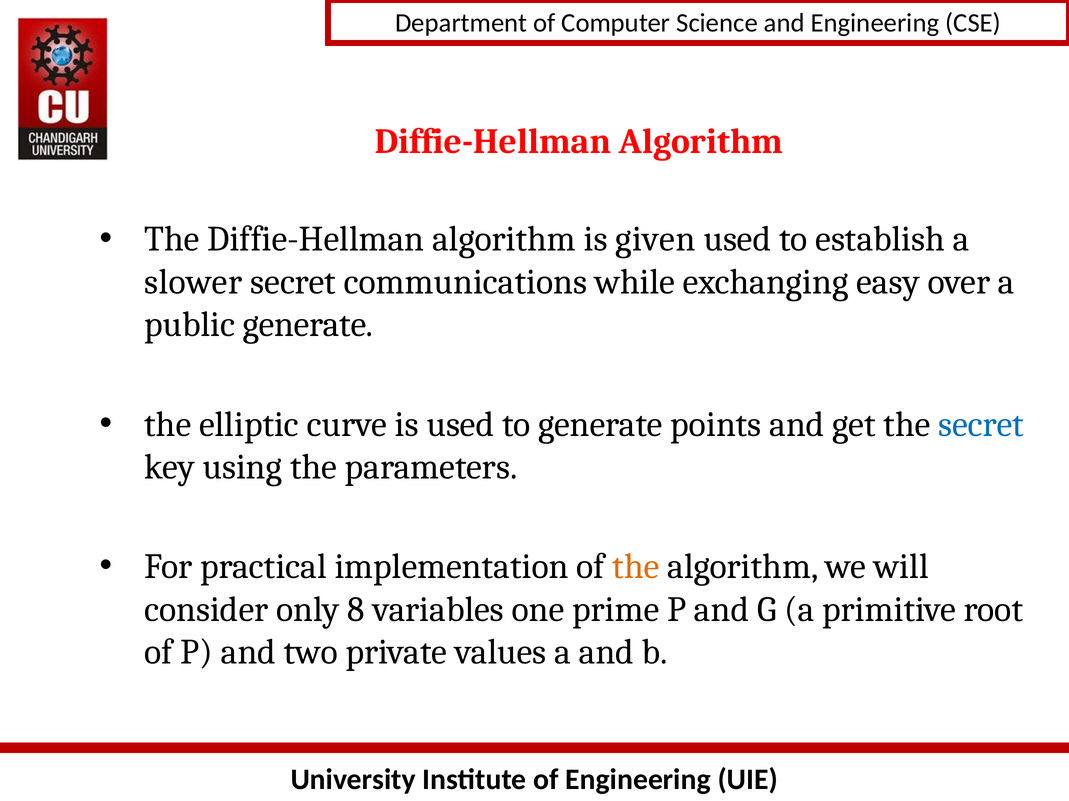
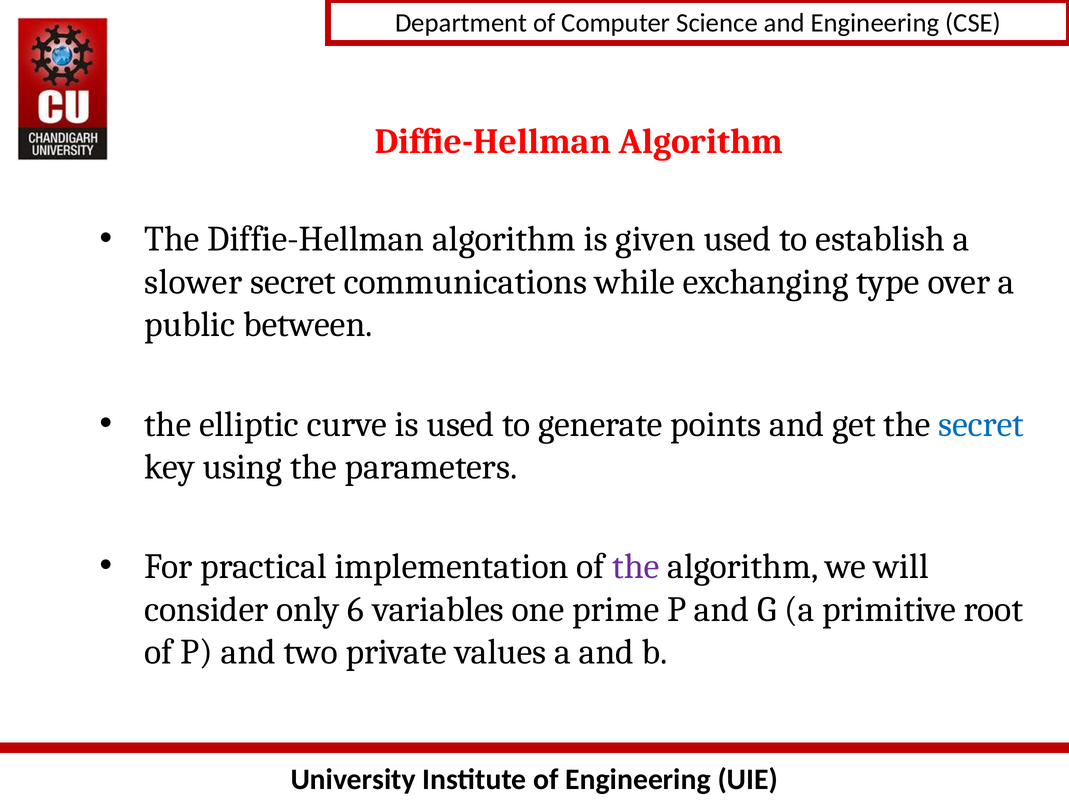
easy: easy -> type
public generate: generate -> between
the at (636, 567) colour: orange -> purple
8: 8 -> 6
